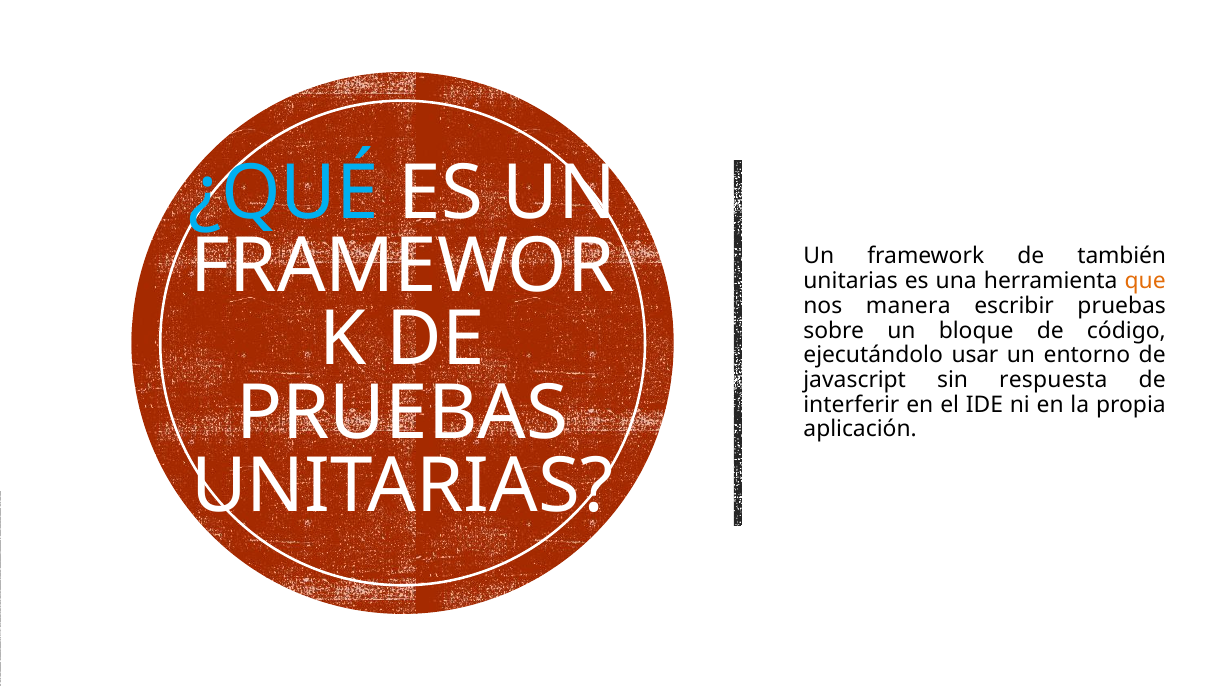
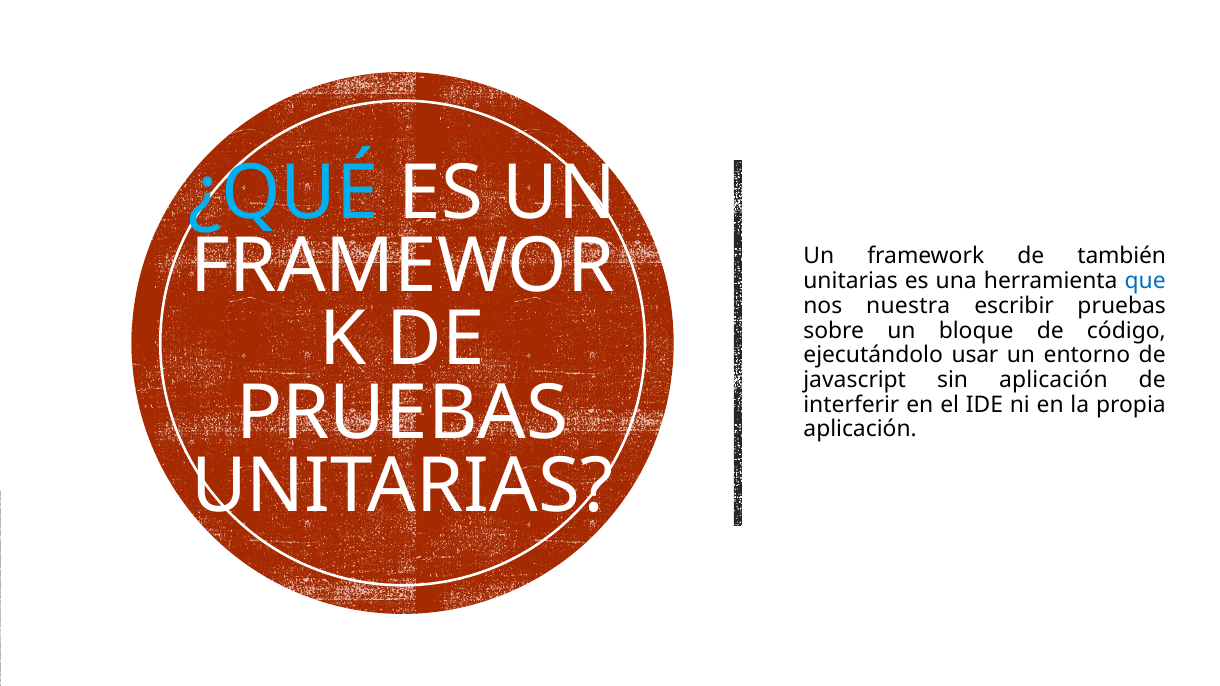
que colour: orange -> blue
manera: manera -> nuestra
sin respuesta: respuesta -> aplicación
